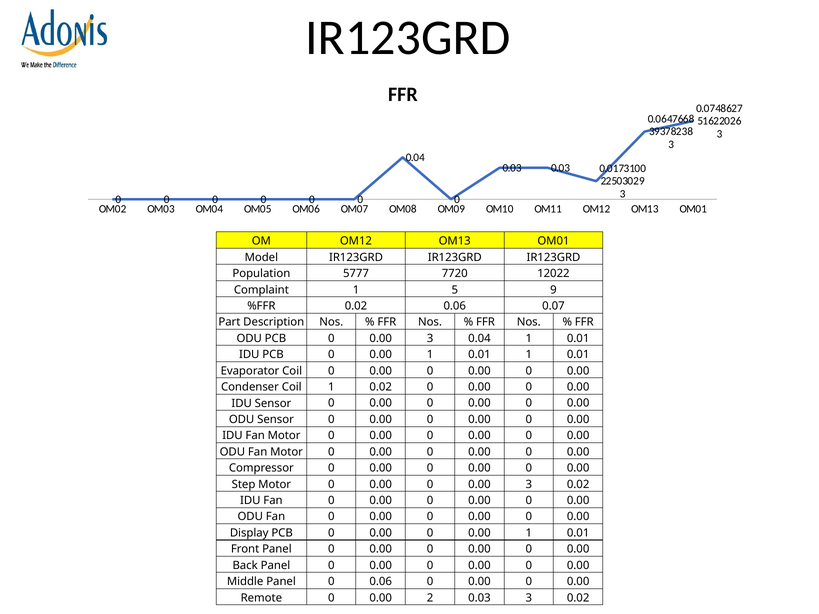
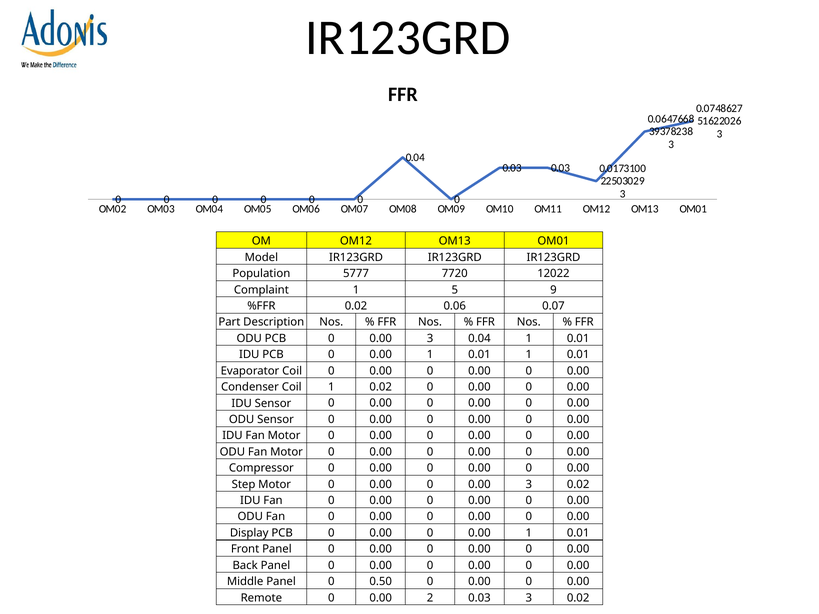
0 0.06: 0.06 -> 0.50
